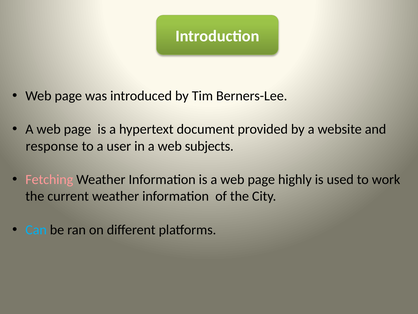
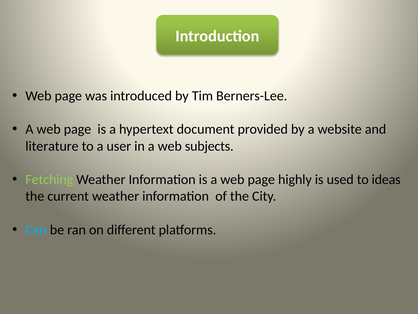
response: response -> literature
Fetching colour: pink -> light green
work: work -> ideas
